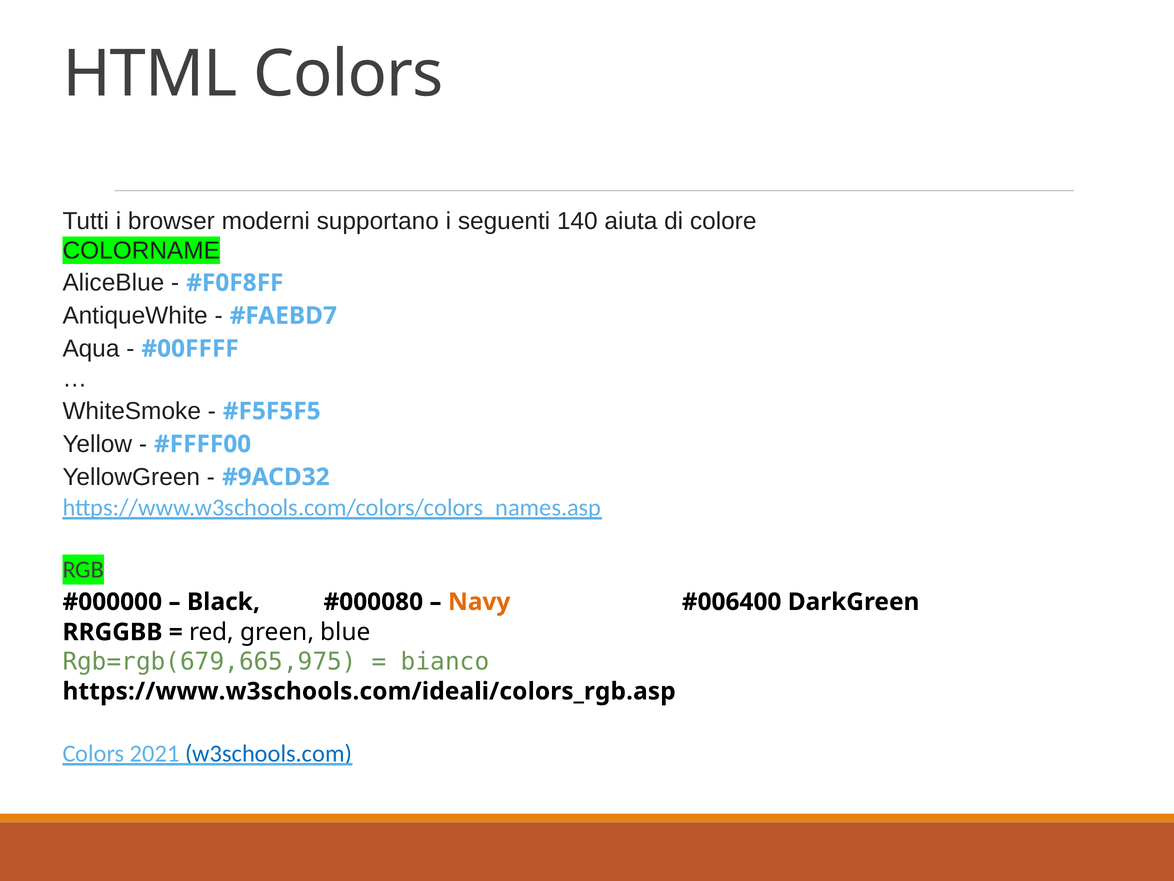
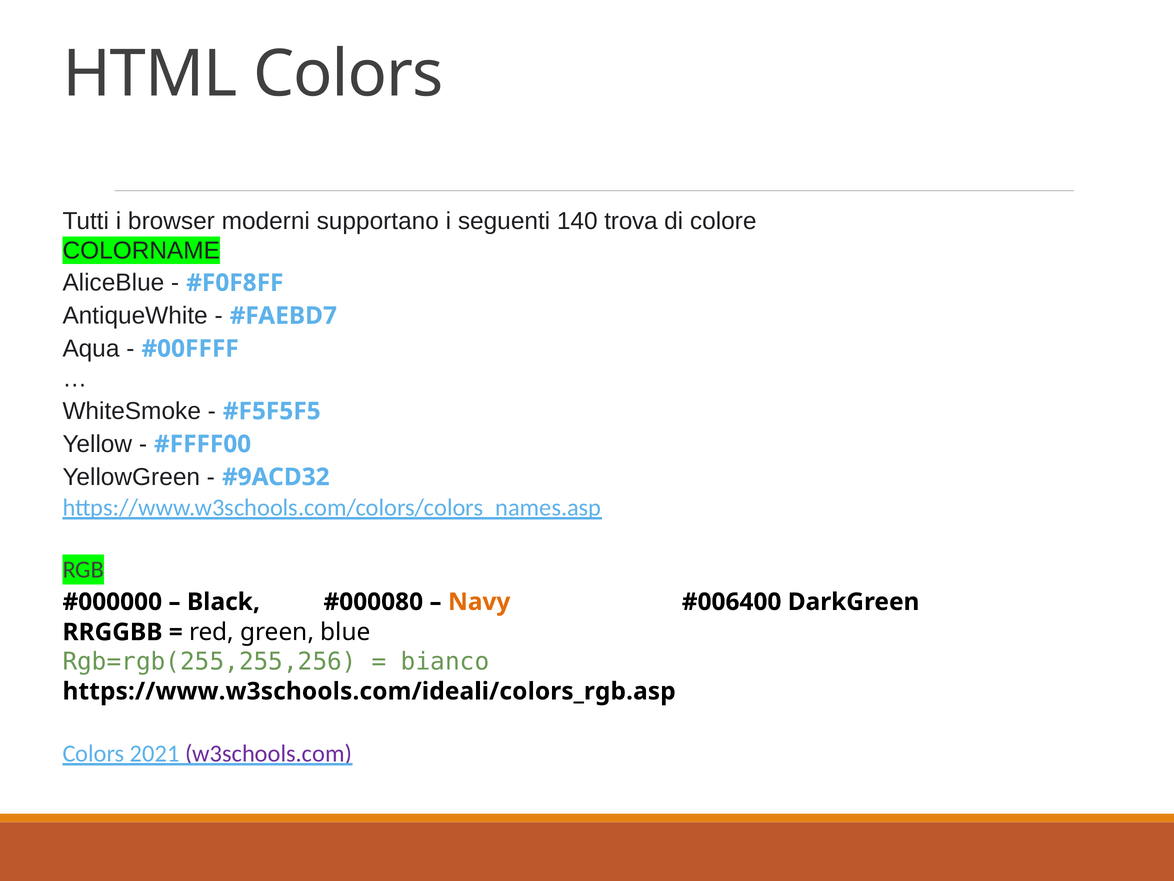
aiuta: aiuta -> trova
Rgb=rgb(679,665,975: Rgb=rgb(679,665,975 -> Rgb=rgb(255,255,256
w3schools.com colour: blue -> purple
